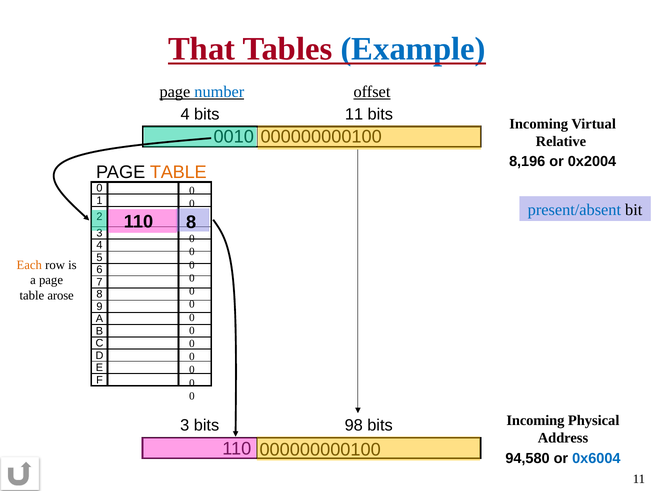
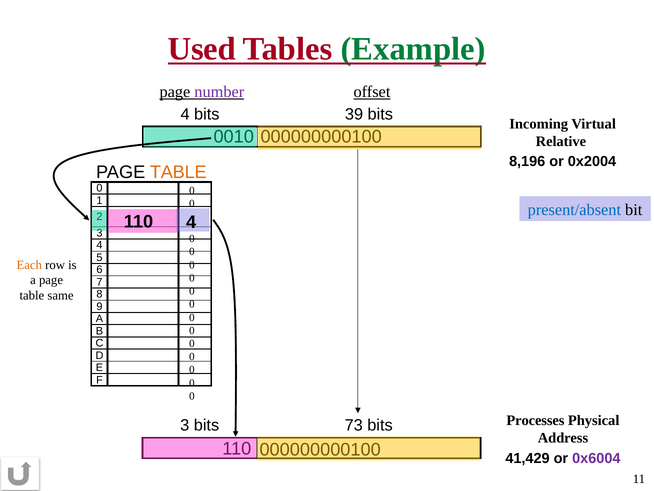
That: That -> Used
Example colour: blue -> green
number colour: blue -> purple
bits 11: 11 -> 39
110 8: 8 -> 4
arose: arose -> same
98: 98 -> 73
bits Incoming: Incoming -> Processes
94,580: 94,580 -> 41,429
0x6004 colour: blue -> purple
